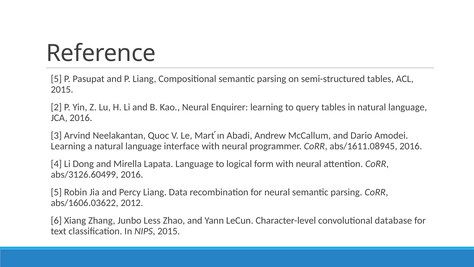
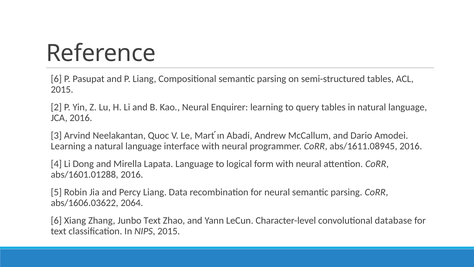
5 at (56, 79): 5 -> 6
abs/3126.60499: abs/3126.60499 -> abs/1601.01288
2012: 2012 -> 2064
Junbo Less: Less -> Text
